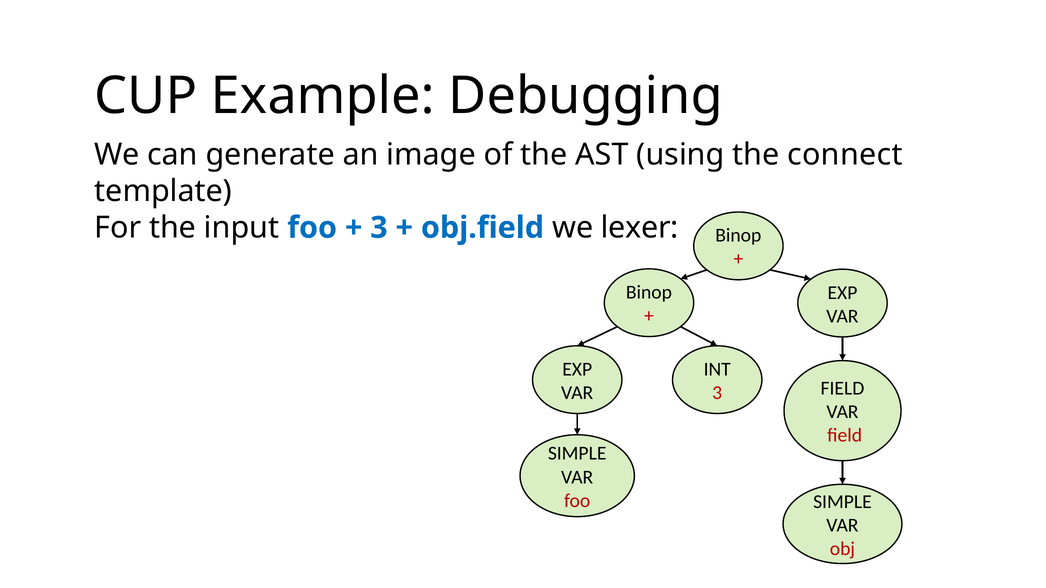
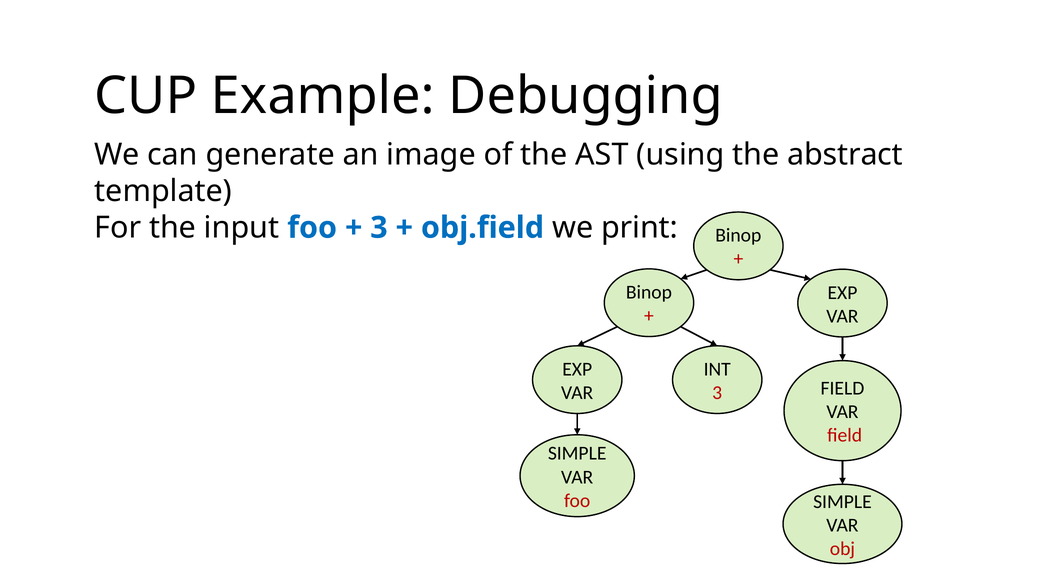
connect: connect -> abstract
lexer: lexer -> print
